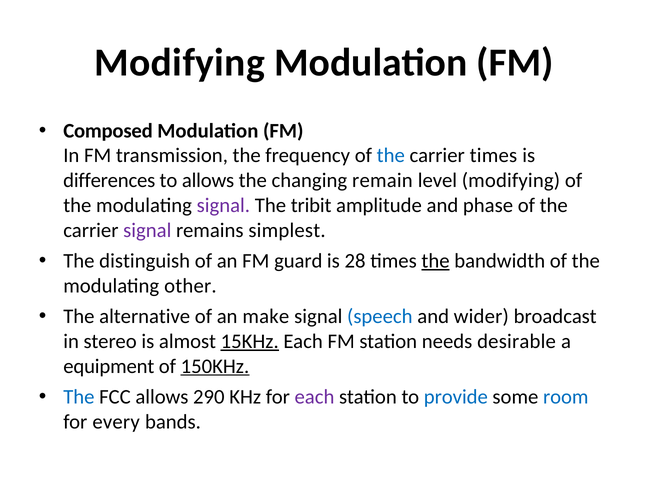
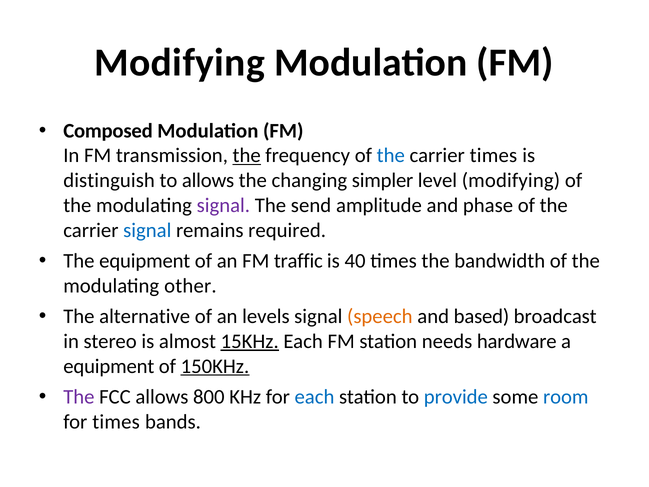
the at (247, 156) underline: none -> present
differences: differences -> distinguish
remain: remain -> simpler
tribit: tribit -> send
signal at (147, 230) colour: purple -> blue
simplest: simplest -> required
The distinguish: distinguish -> equipment
guard: guard -> traffic
28: 28 -> 40
the at (436, 261) underline: present -> none
make: make -> levels
speech colour: blue -> orange
wider: wider -> based
desirable: desirable -> hardware
The at (79, 397) colour: blue -> purple
290: 290 -> 800
each at (314, 397) colour: purple -> blue
for every: every -> times
